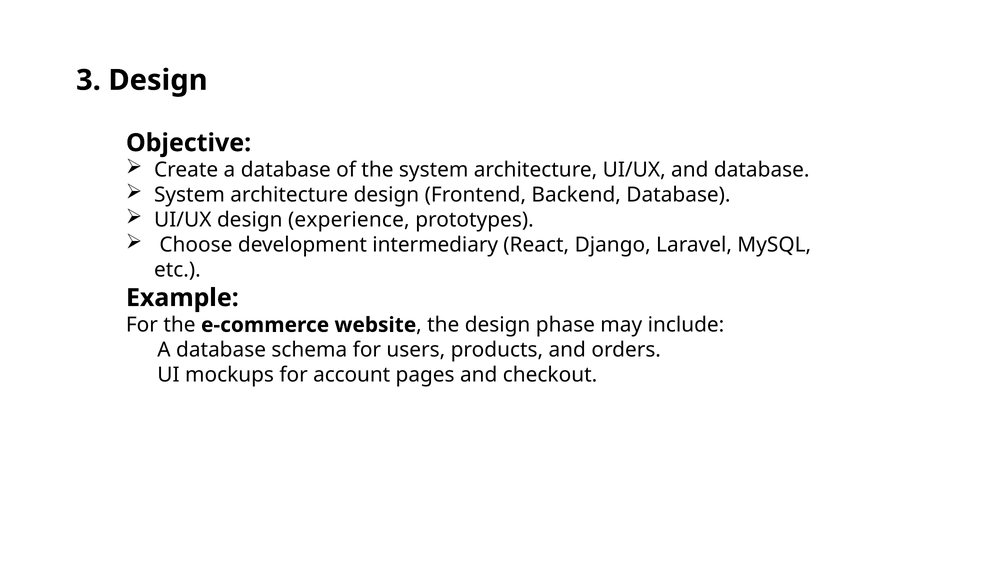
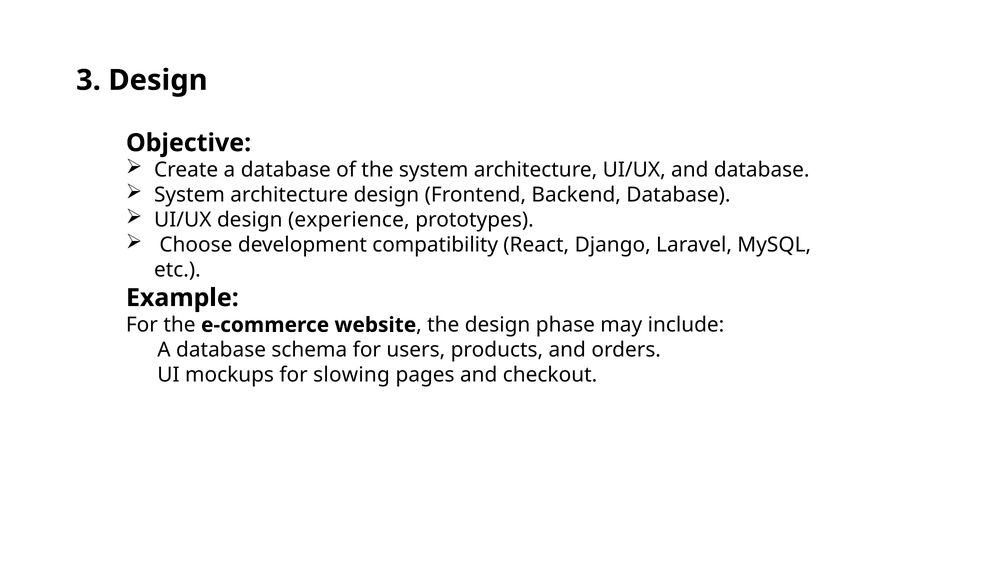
intermediary: intermediary -> compatibility
account: account -> slowing
